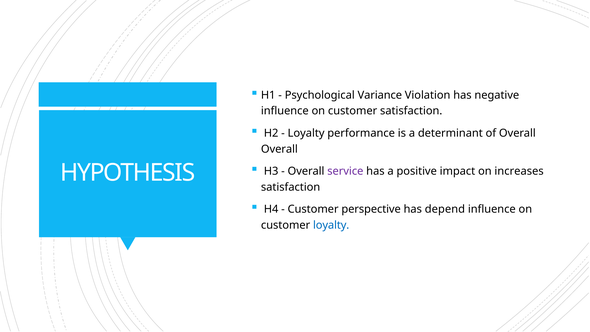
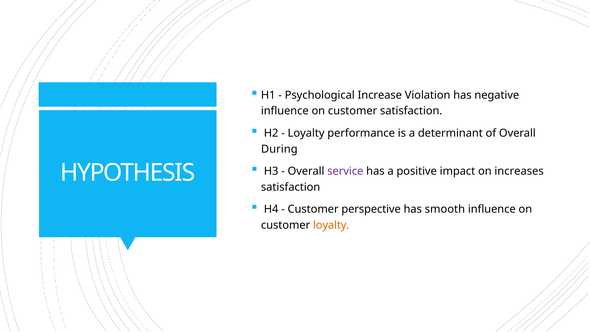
Variance: Variance -> Increase
Overall at (279, 149): Overall -> During
depend: depend -> smooth
loyalty at (331, 225) colour: blue -> orange
